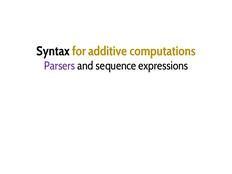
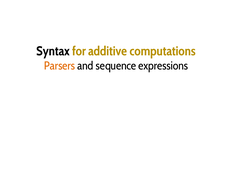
Parsers colour: purple -> orange
